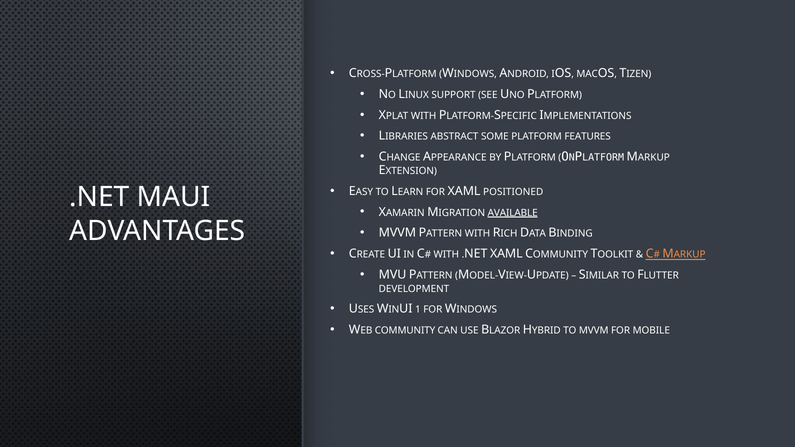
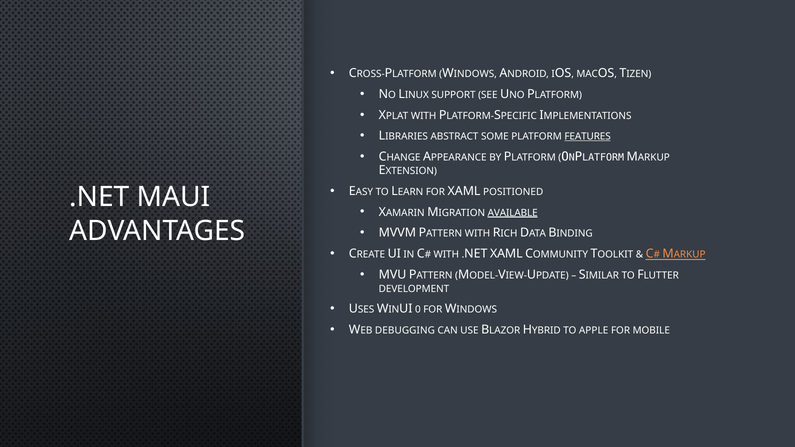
FEATURES underline: none -> present
1: 1 -> 0
WEB COMMUNITY: COMMUNITY -> DEBUGGING
TO MVVM: MVVM -> APPLE
